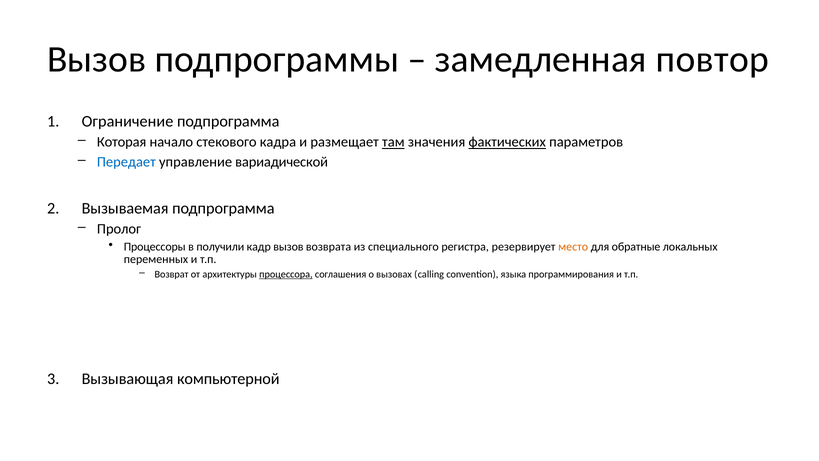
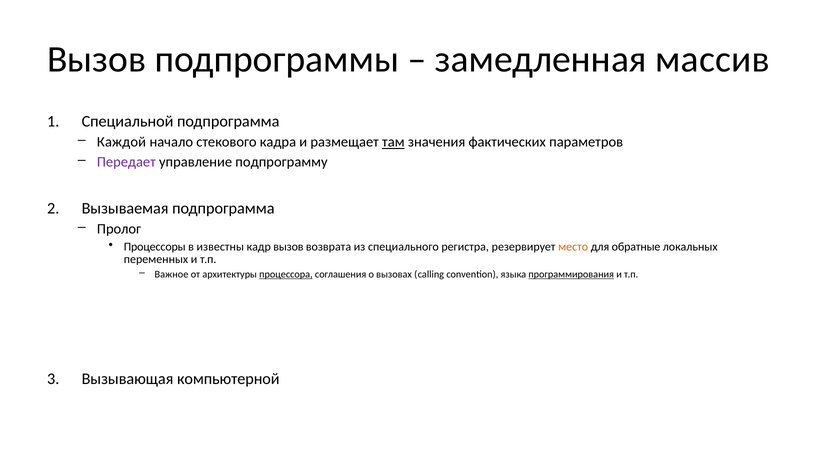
повтор: повтор -> массив
Ограничение: Ограничение -> Специальной
Которая: Которая -> Каждой
фактических underline: present -> none
Передает at (126, 162) colour: blue -> purple
вариадической: вариадической -> подпрограмму
получили: получили -> известны
Возврат: Возврат -> Важное
программирования underline: none -> present
